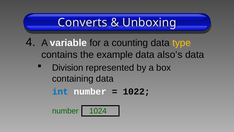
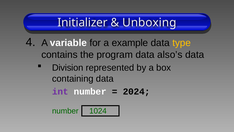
Converts: Converts -> Initializer
counting: counting -> example
example: example -> program
int colour: blue -> purple
1022: 1022 -> 2024
